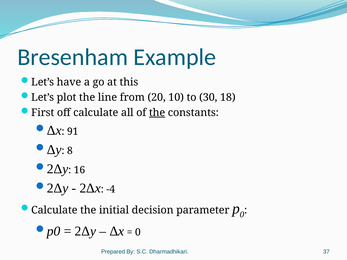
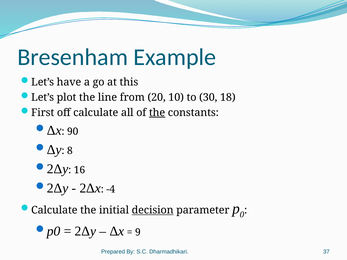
91: 91 -> 90
decision underline: none -> present
0 at (138, 233): 0 -> 9
